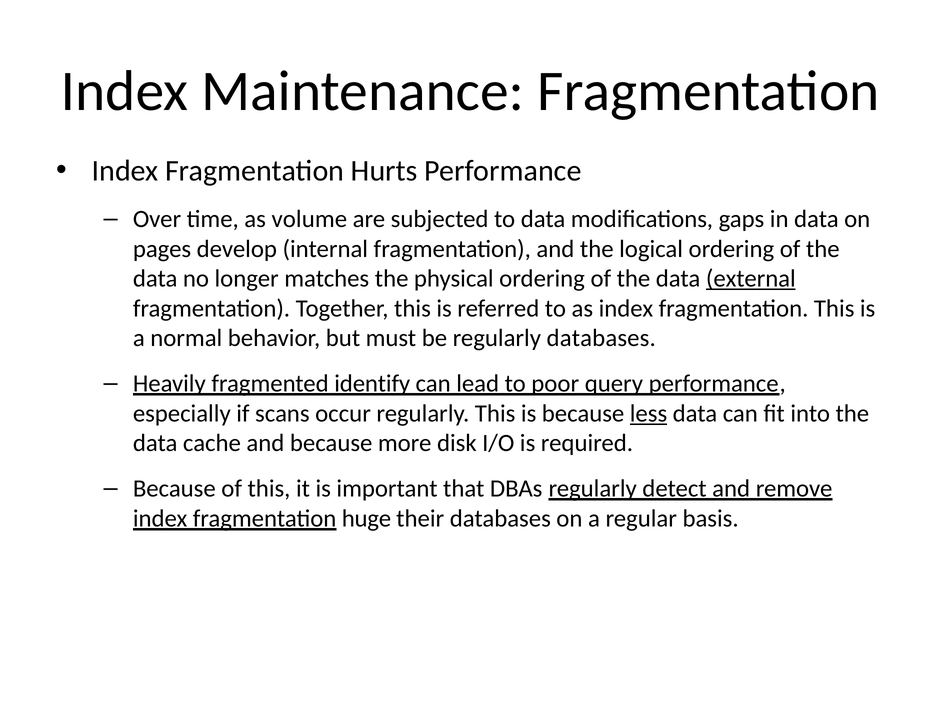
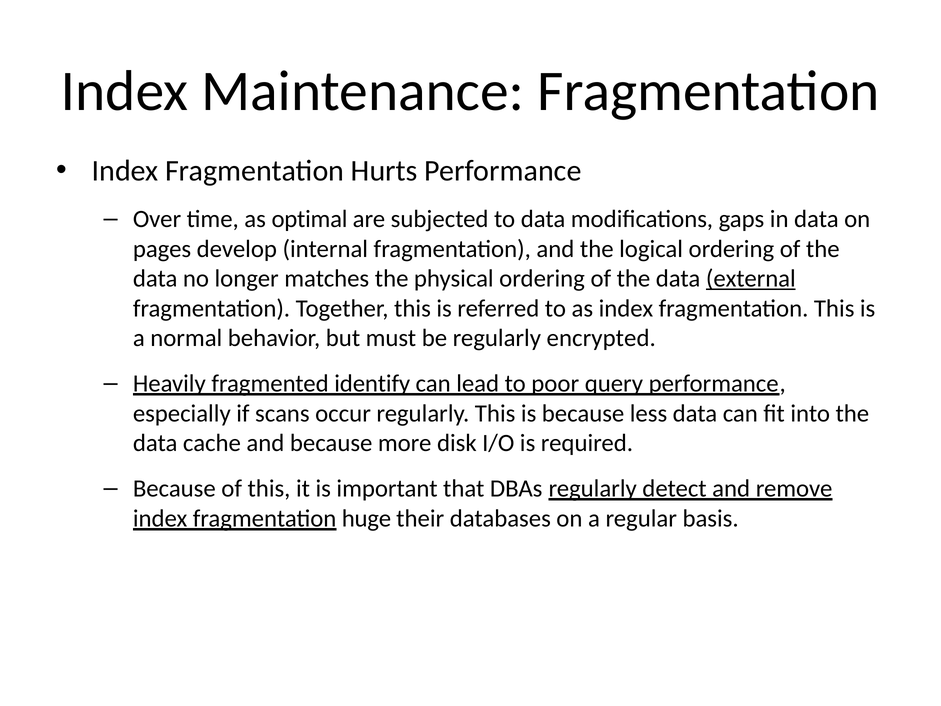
volume: volume -> optimal
regularly databases: databases -> encrypted
less underline: present -> none
